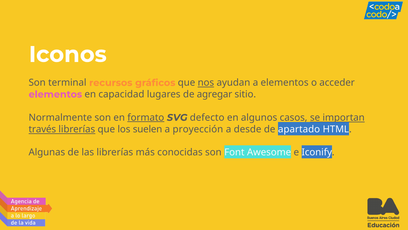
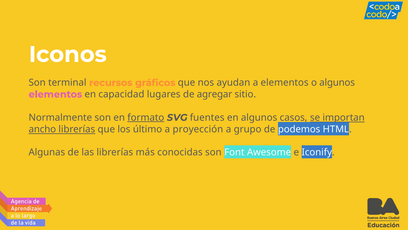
nos underline: present -> none
o acceder: acceder -> algunos
defecto: defecto -> fuentes
través: través -> ancho
suelen: suelen -> último
desde: desde -> grupo
apartado: apartado -> podemos
